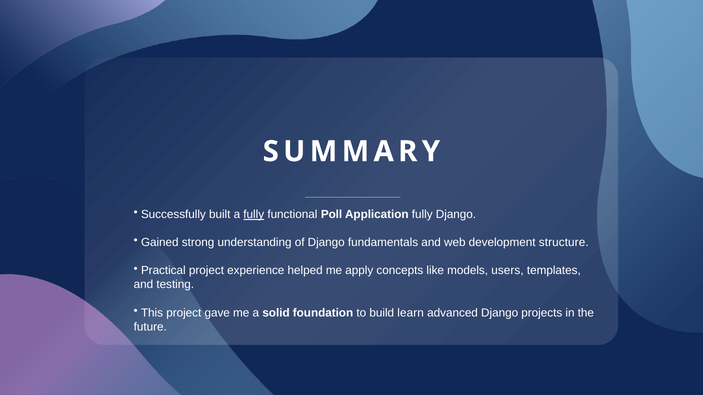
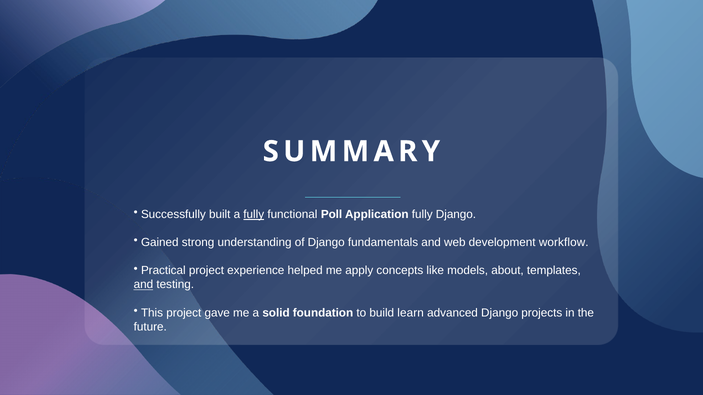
structure: structure -> workflow
users: users -> about
and at (143, 285) underline: none -> present
